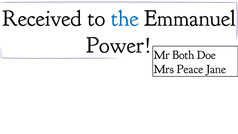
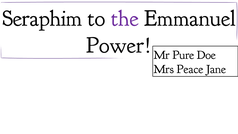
Received: Received -> Seraphim
the colour: blue -> purple
Both: Both -> Pure
